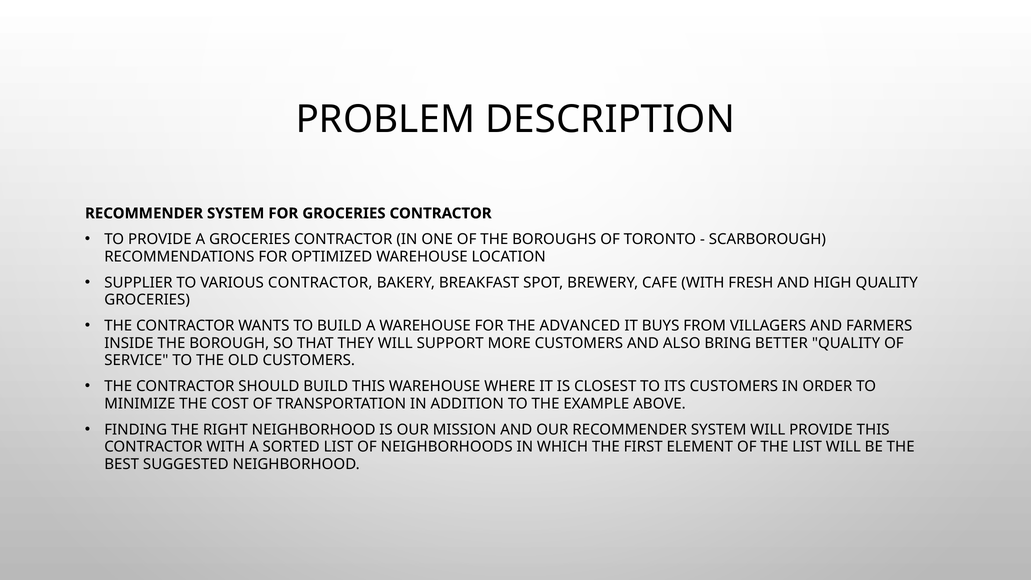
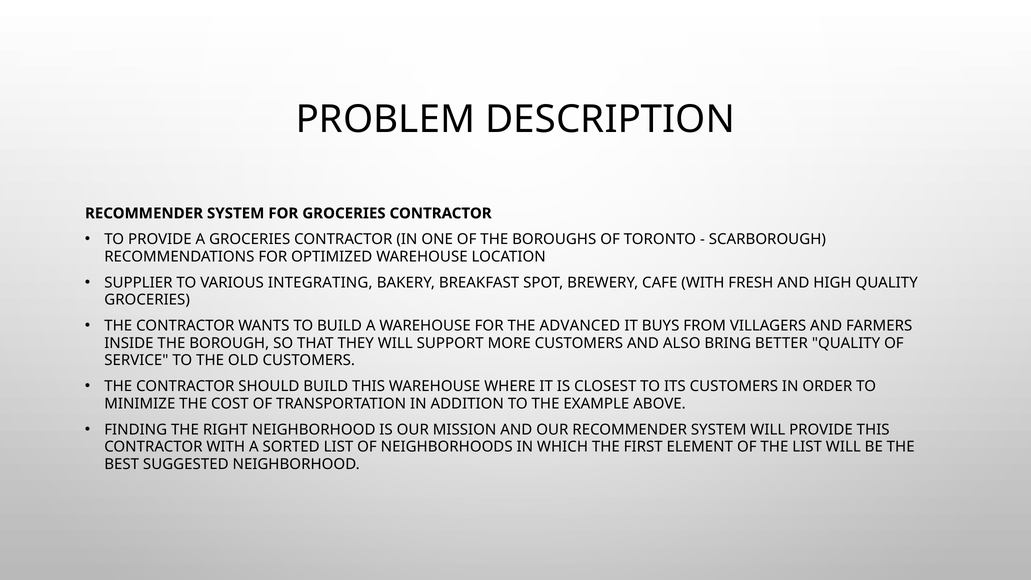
VARIOUS CONTRACTOR: CONTRACTOR -> INTEGRATING
